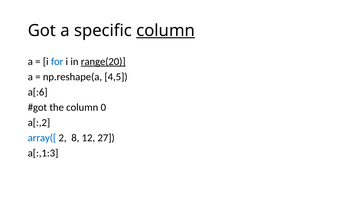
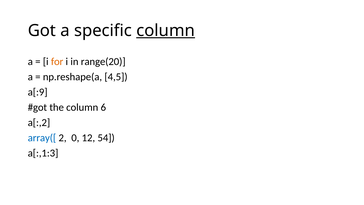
for colour: blue -> orange
range(20 underline: present -> none
a[:6: a[:6 -> a[:9
0: 0 -> 6
8: 8 -> 0
27: 27 -> 54
